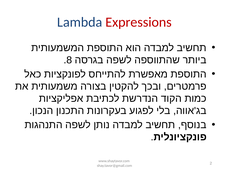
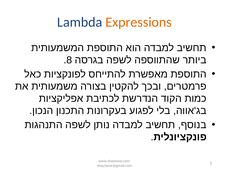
Expressions colour: red -> orange
